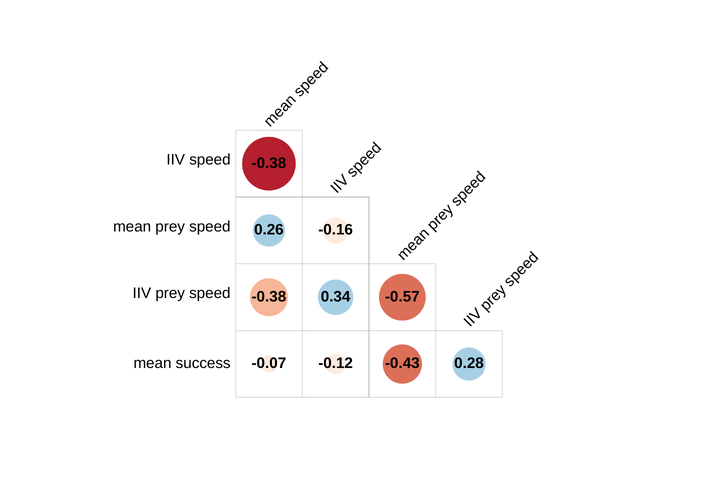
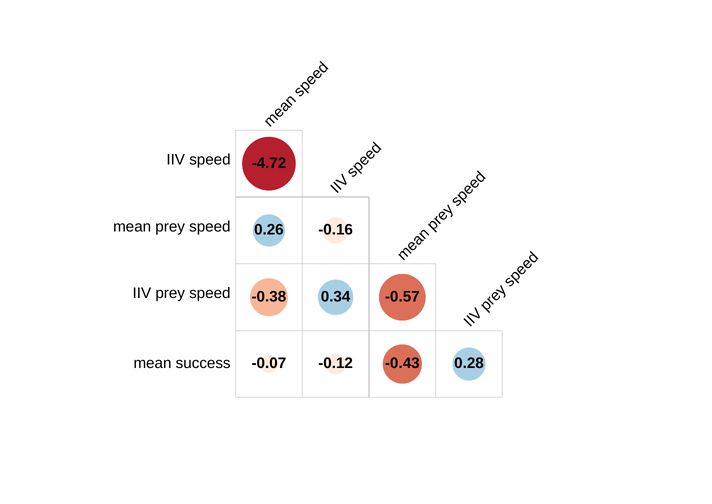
-0.38 at (269, 163): -0.38 -> -4.72
